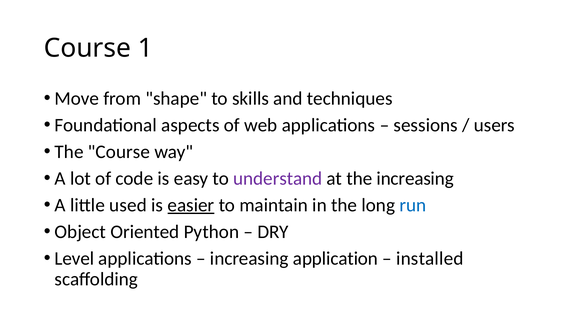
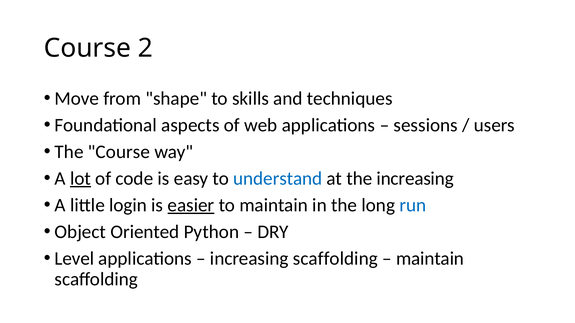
1: 1 -> 2
lot underline: none -> present
understand colour: purple -> blue
used: used -> login
increasing application: application -> scaffolding
installed at (430, 259): installed -> maintain
